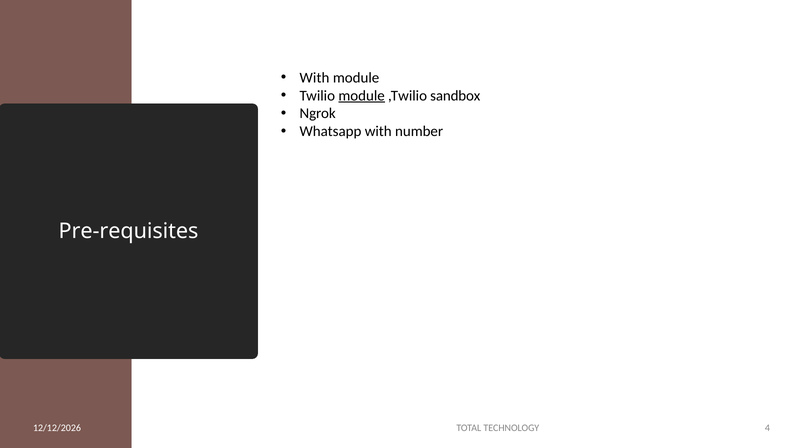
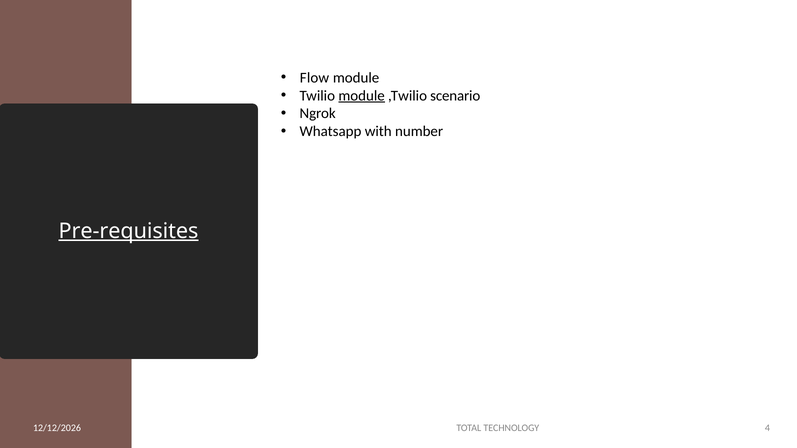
With at (315, 78): With -> Flow
sandbox: sandbox -> scenario
Pre-requisites underline: none -> present
